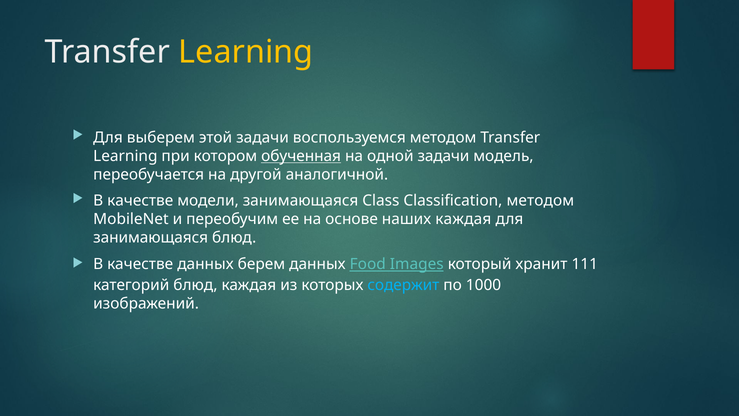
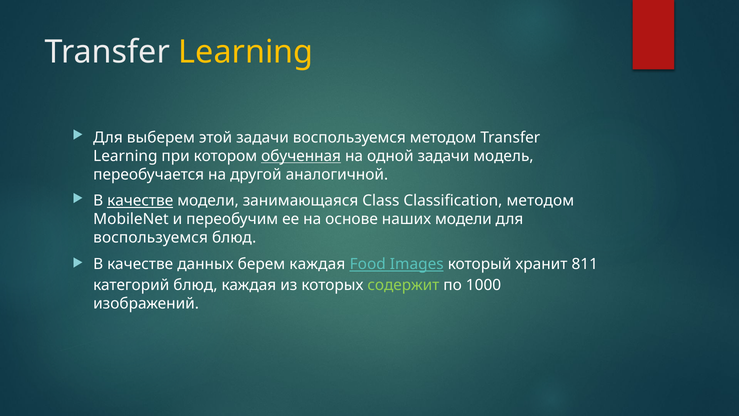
качестве at (140, 201) underline: none -> present
наших каждая: каждая -> модели
занимающаяся at (151, 238): занимающаяся -> воспользуемся
берем данных: данных -> каждая
111: 111 -> 811
содержит colour: light blue -> light green
